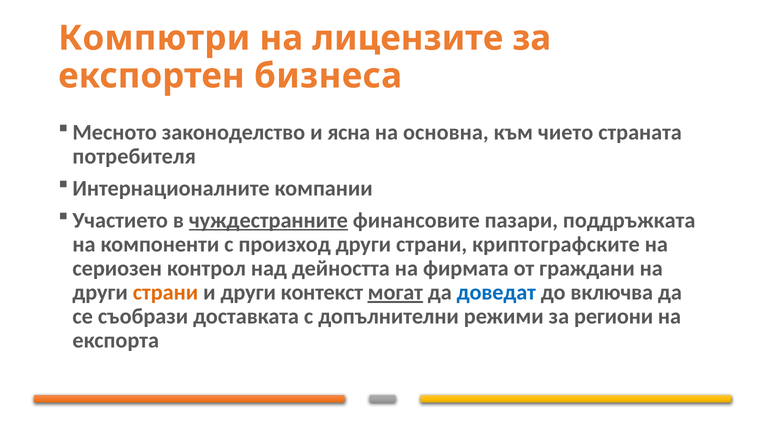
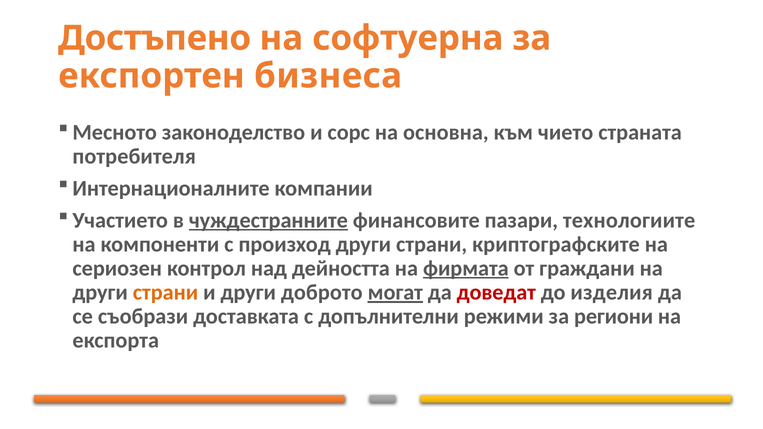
Компютри: Компютри -> Достъпено
лицензите: лицензите -> софтуерна
ясна: ясна -> сорс
поддръжката: поддръжката -> технологиите
фирмата underline: none -> present
контекст: контекст -> доброто
доведат colour: blue -> red
включва: включва -> изделия
